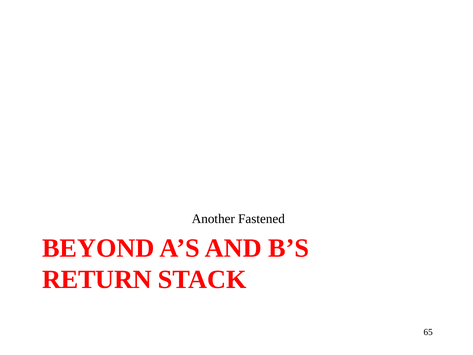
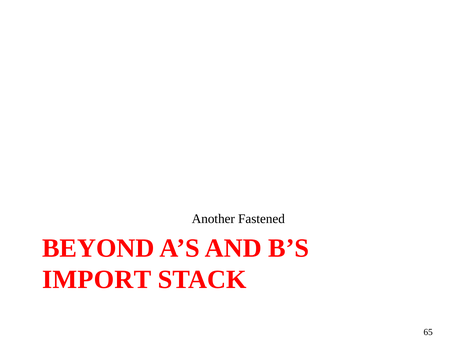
RETURN: RETURN -> IMPORT
